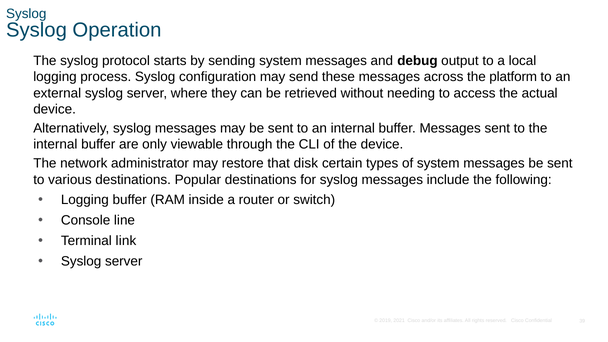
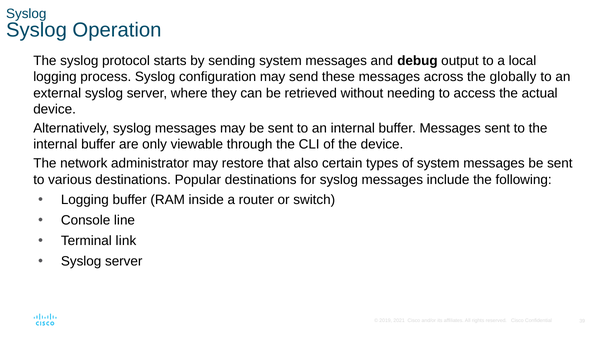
platform: platform -> globally
disk: disk -> also
